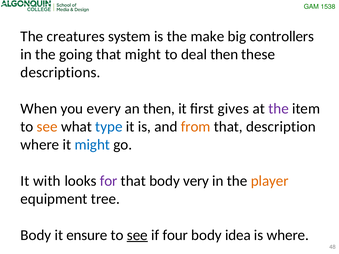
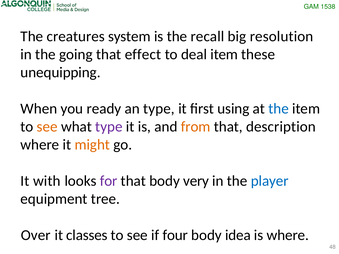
make: make -> recall
controllers: controllers -> resolution
that might: might -> effect
deal then: then -> item
descriptions: descriptions -> unequipping
every: every -> ready
an then: then -> type
gives: gives -> using
the at (279, 109) colour: purple -> blue
type at (109, 127) colour: blue -> purple
might at (92, 145) colour: blue -> orange
player colour: orange -> blue
Body at (36, 235): Body -> Over
ensure: ensure -> classes
see at (137, 235) underline: present -> none
